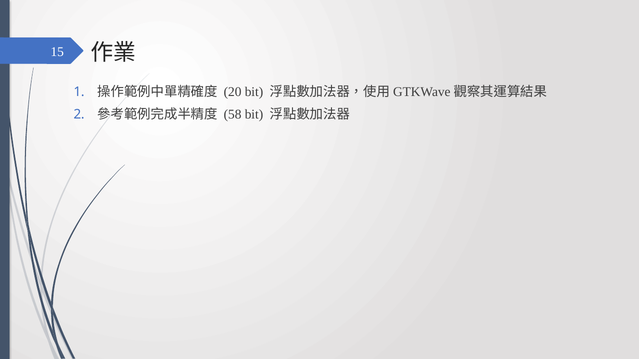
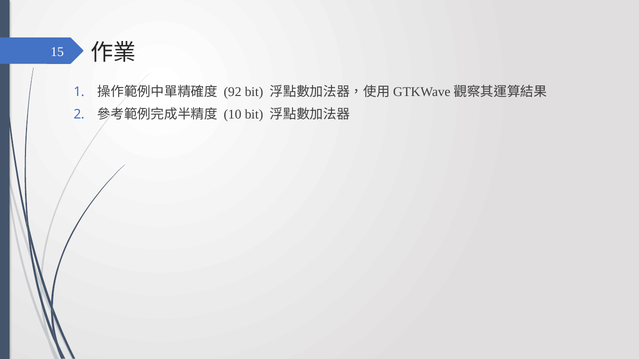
20: 20 -> 92
58: 58 -> 10
